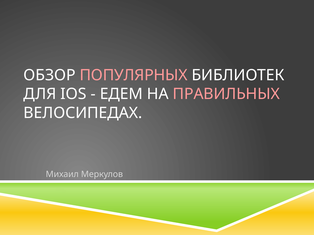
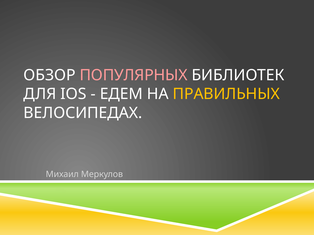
ПРАВИЛЬНЫХ colour: pink -> yellow
